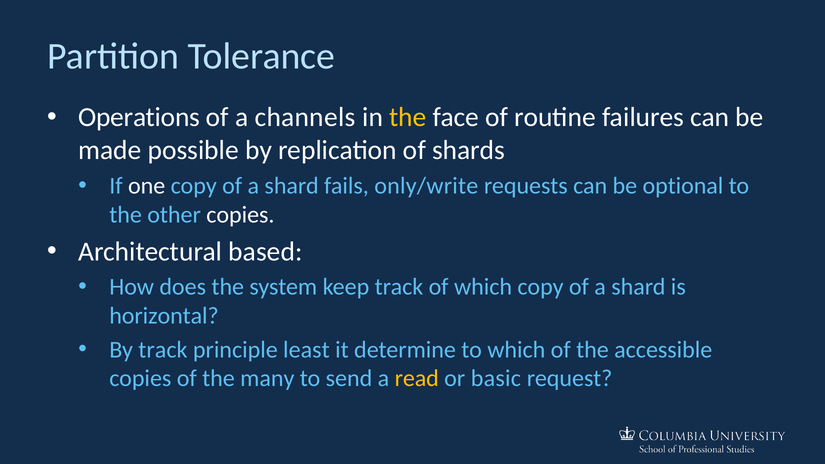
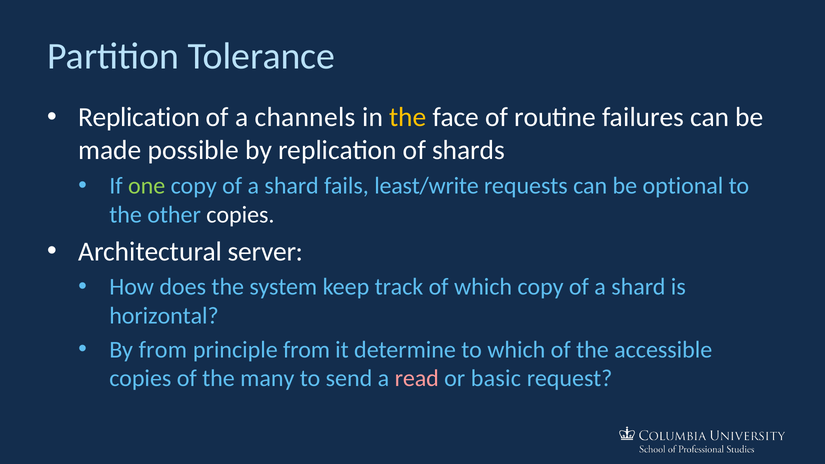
Operations at (139, 117): Operations -> Replication
one colour: white -> light green
only/write: only/write -> least/write
based: based -> server
By track: track -> from
principle least: least -> from
read colour: yellow -> pink
